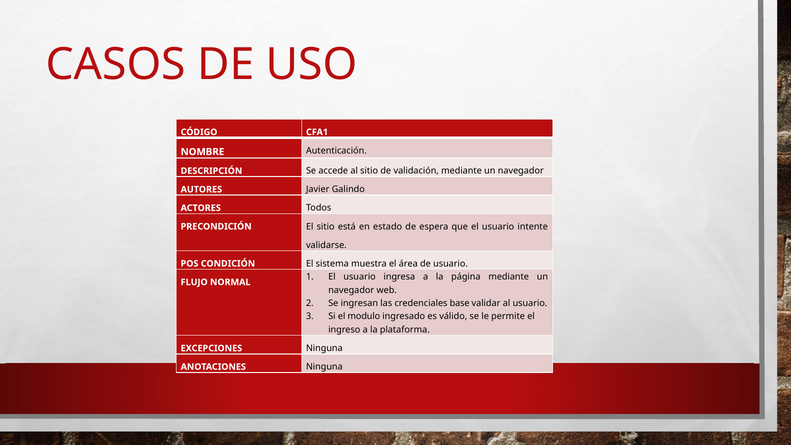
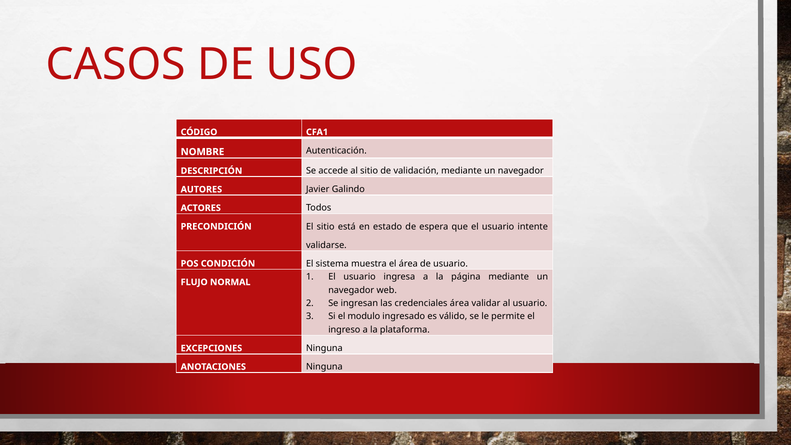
credenciales base: base -> área
